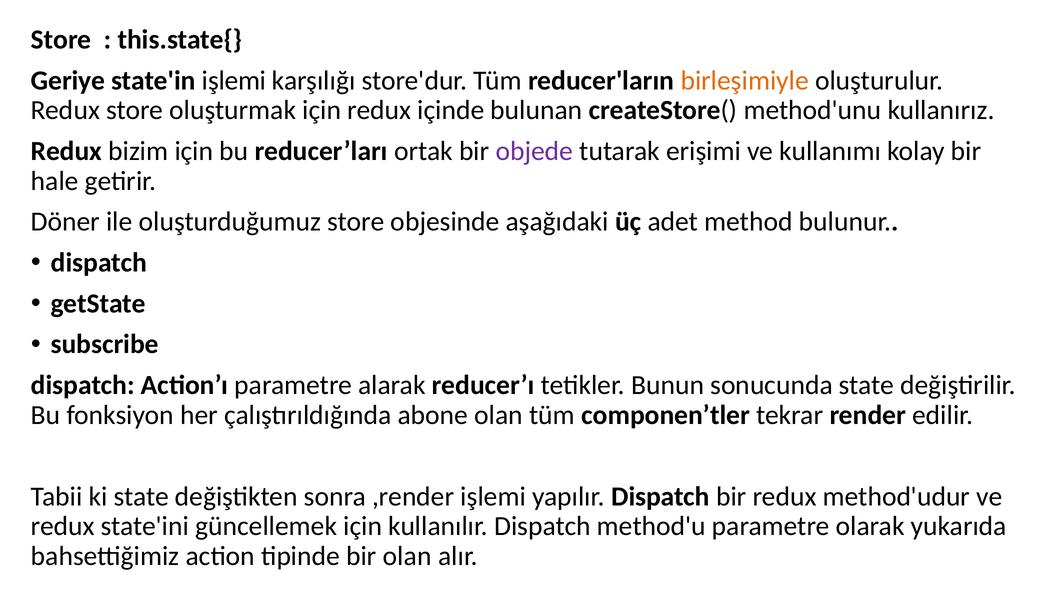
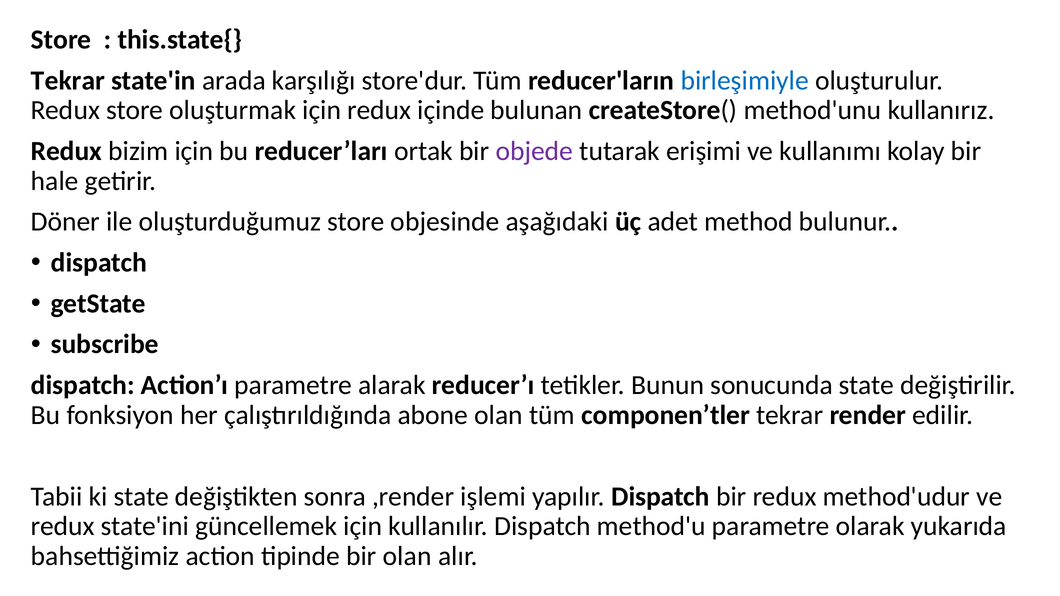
Geriye at (68, 81): Geriye -> Tekrar
state'in işlemi: işlemi -> arada
birleşimiyle colour: orange -> blue
